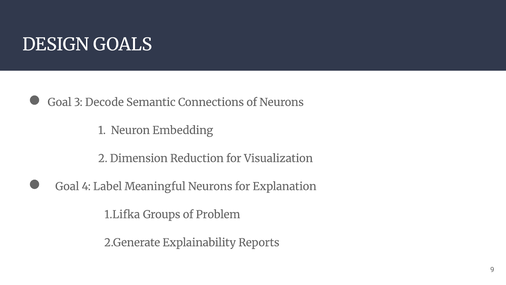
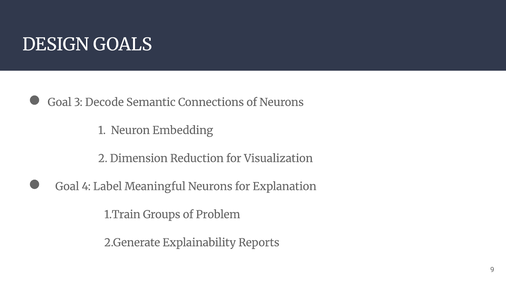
1.Lifka: 1.Lifka -> 1.Train
